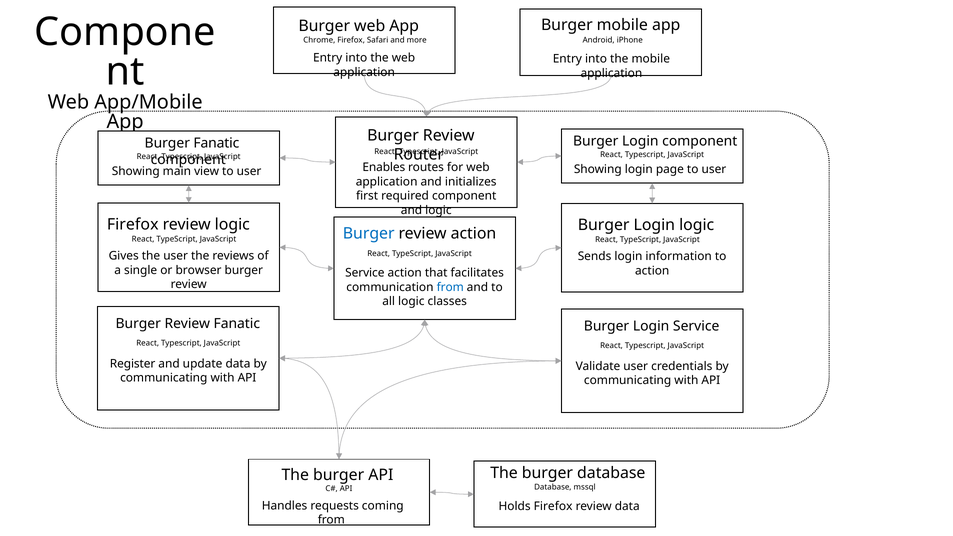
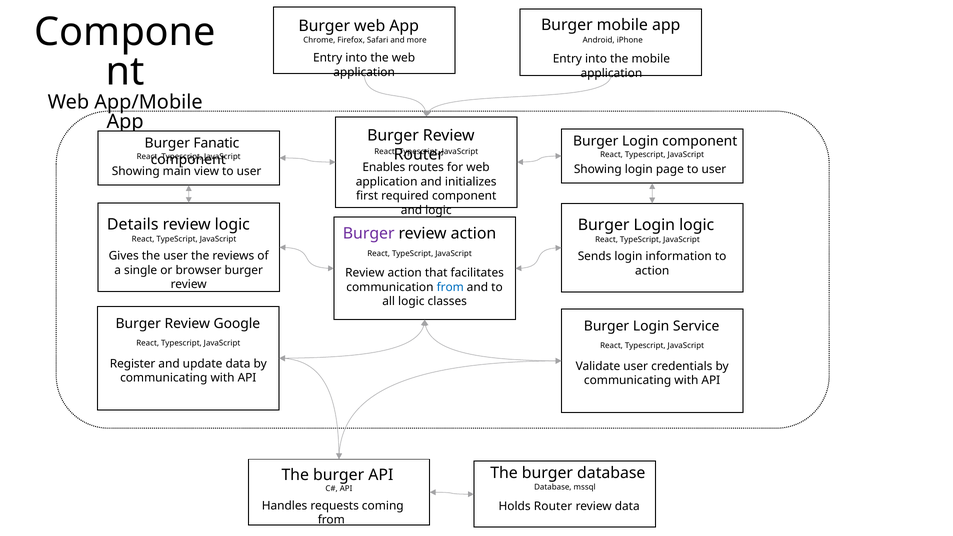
Firefox at (133, 225): Firefox -> Details
Burger at (369, 234) colour: blue -> purple
Service at (365, 273): Service -> Review
Review Fanatic: Fanatic -> Google
Holds Firefox: Firefox -> Router
